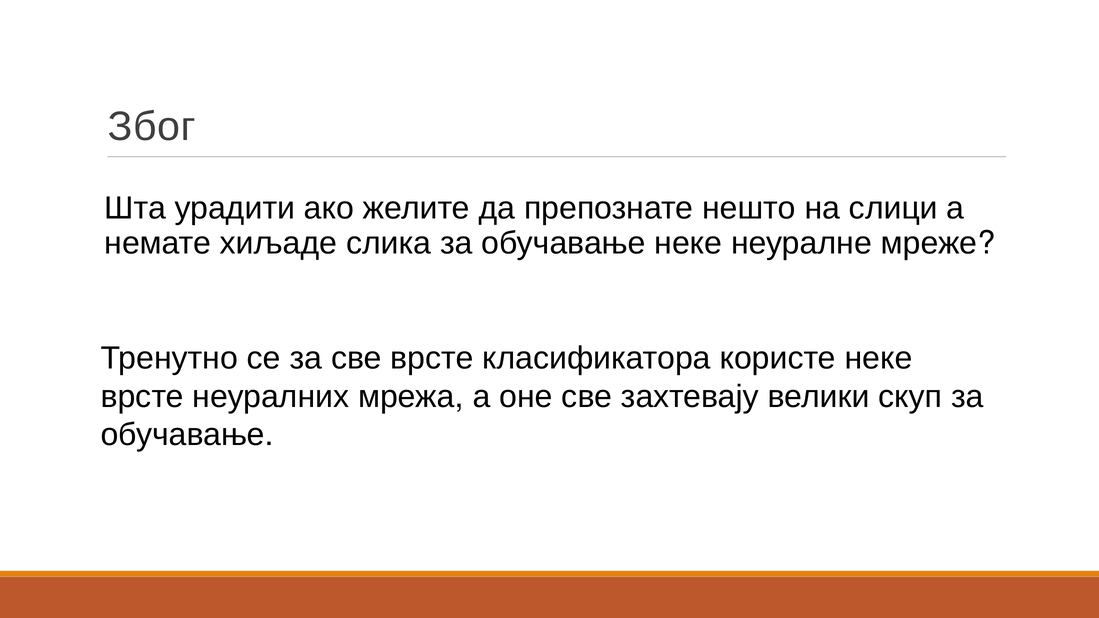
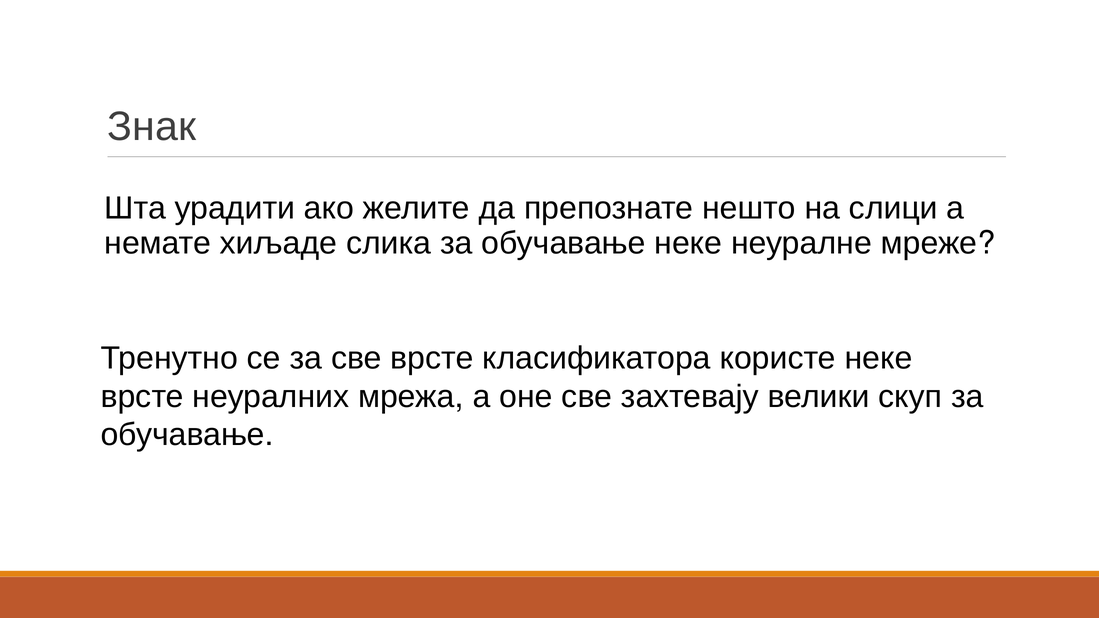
Због: Због -> Знак
